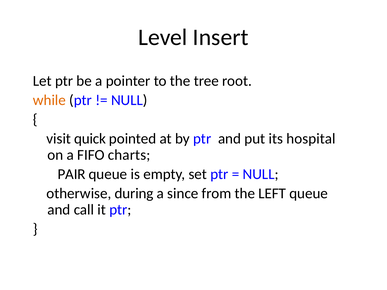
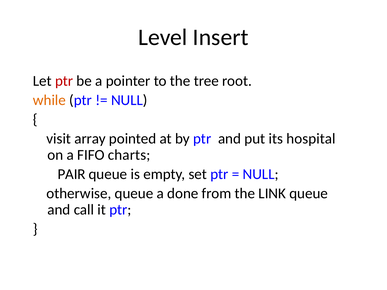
ptr at (64, 81) colour: black -> red
quick: quick -> array
otherwise during: during -> queue
since: since -> done
LEFT: LEFT -> LINK
